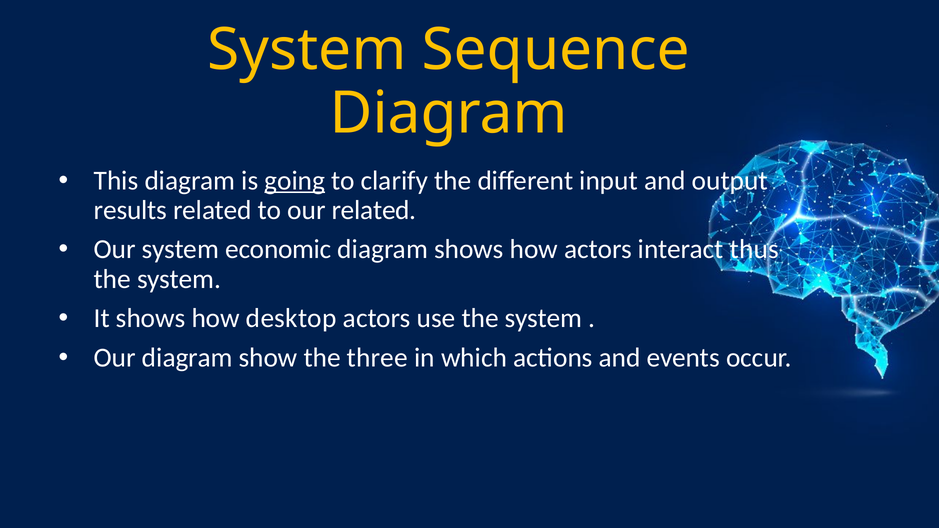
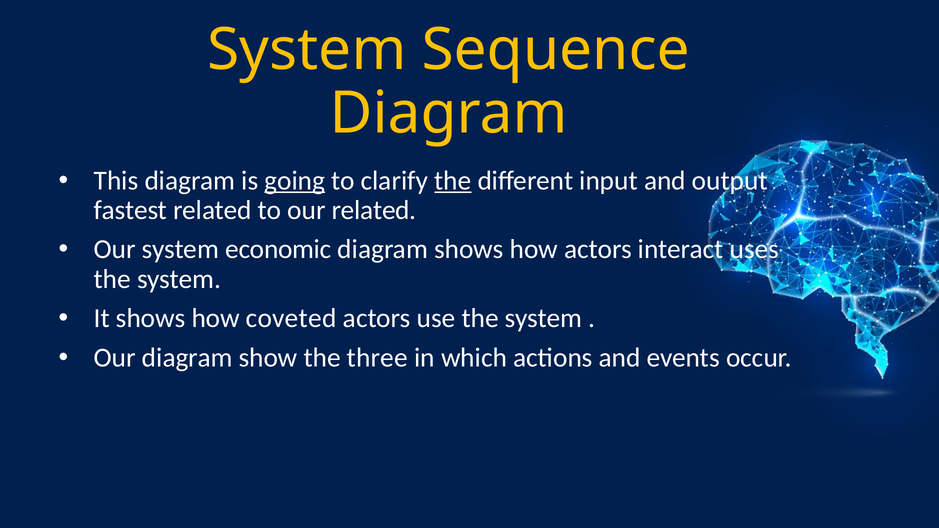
the at (453, 181) underline: none -> present
results: results -> fastest
thus: thus -> uses
desktop: desktop -> coveted
